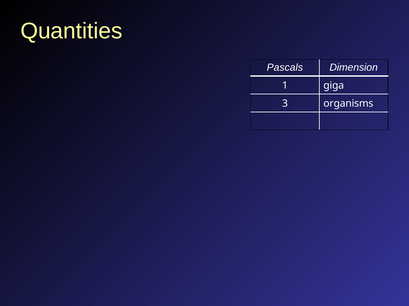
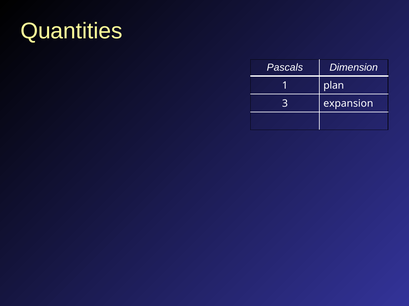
giga: giga -> plan
organisms: organisms -> expansion
